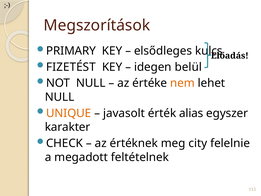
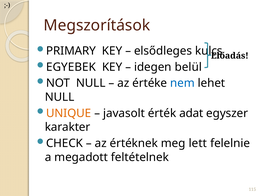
FIZETÉST: FIZETÉST -> EGYEBEK
nem colour: orange -> blue
alias: alias -> adat
city: city -> lett
